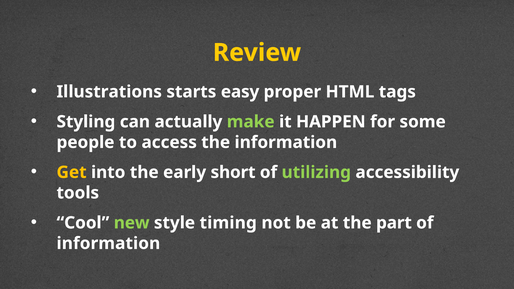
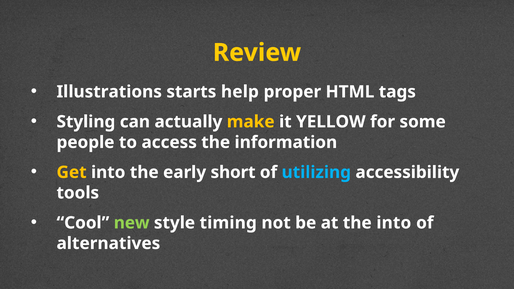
easy: easy -> help
make colour: light green -> yellow
HAPPEN: HAPPEN -> YELLOW
utilizing colour: light green -> light blue
the part: part -> into
information at (108, 243): information -> alternatives
